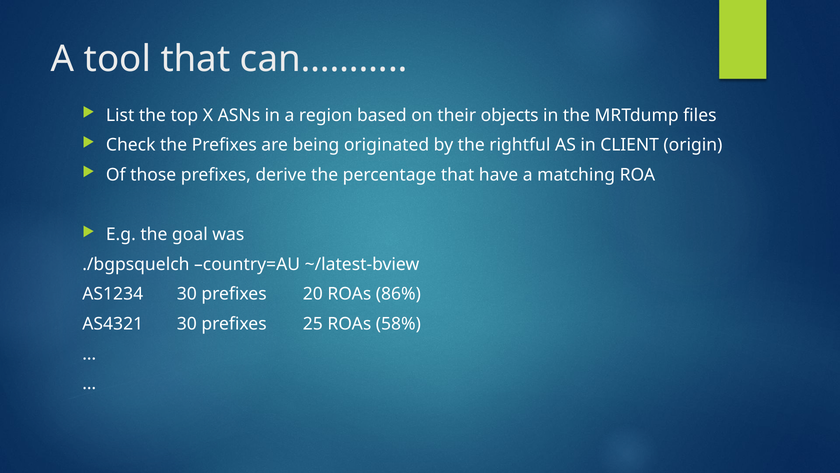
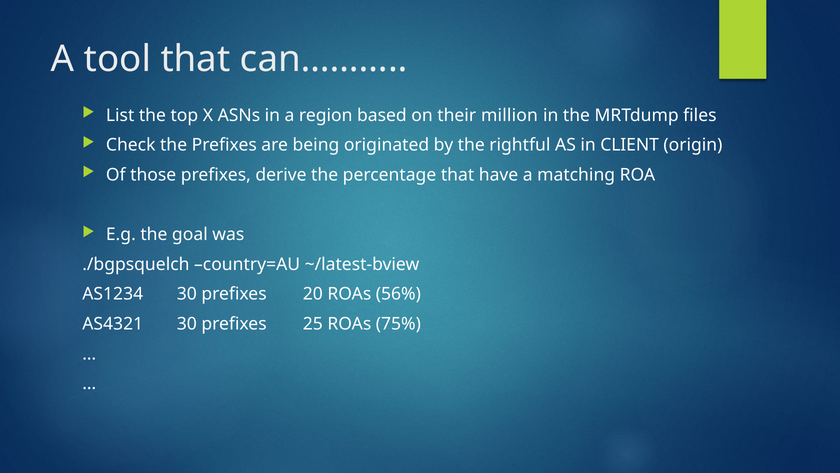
objects: objects -> million
86%: 86% -> 56%
58%: 58% -> 75%
